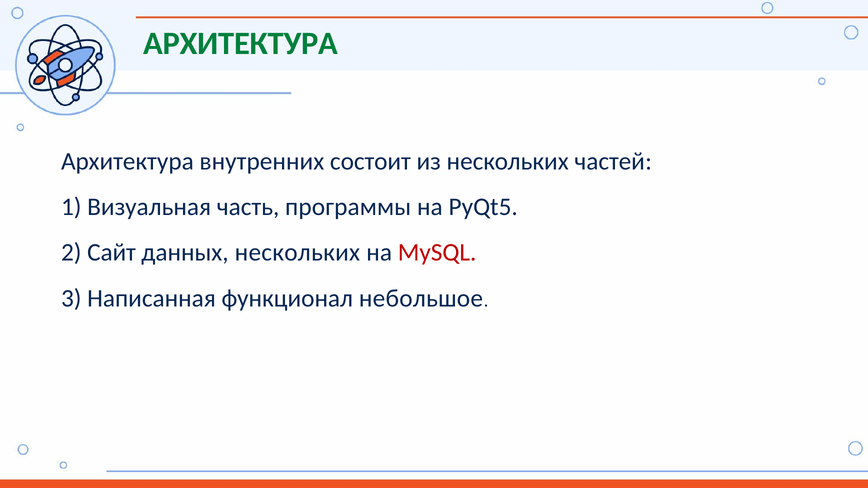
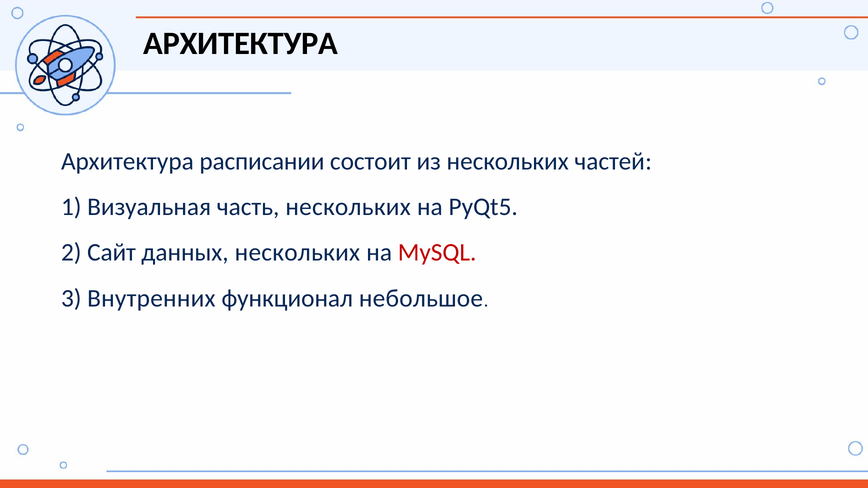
АРХИТЕКТУРА at (241, 44) colour: green -> black
внутренних: внутренних -> расписании
часть программы: программы -> нескольких
Написанная: Написанная -> Внутренних
